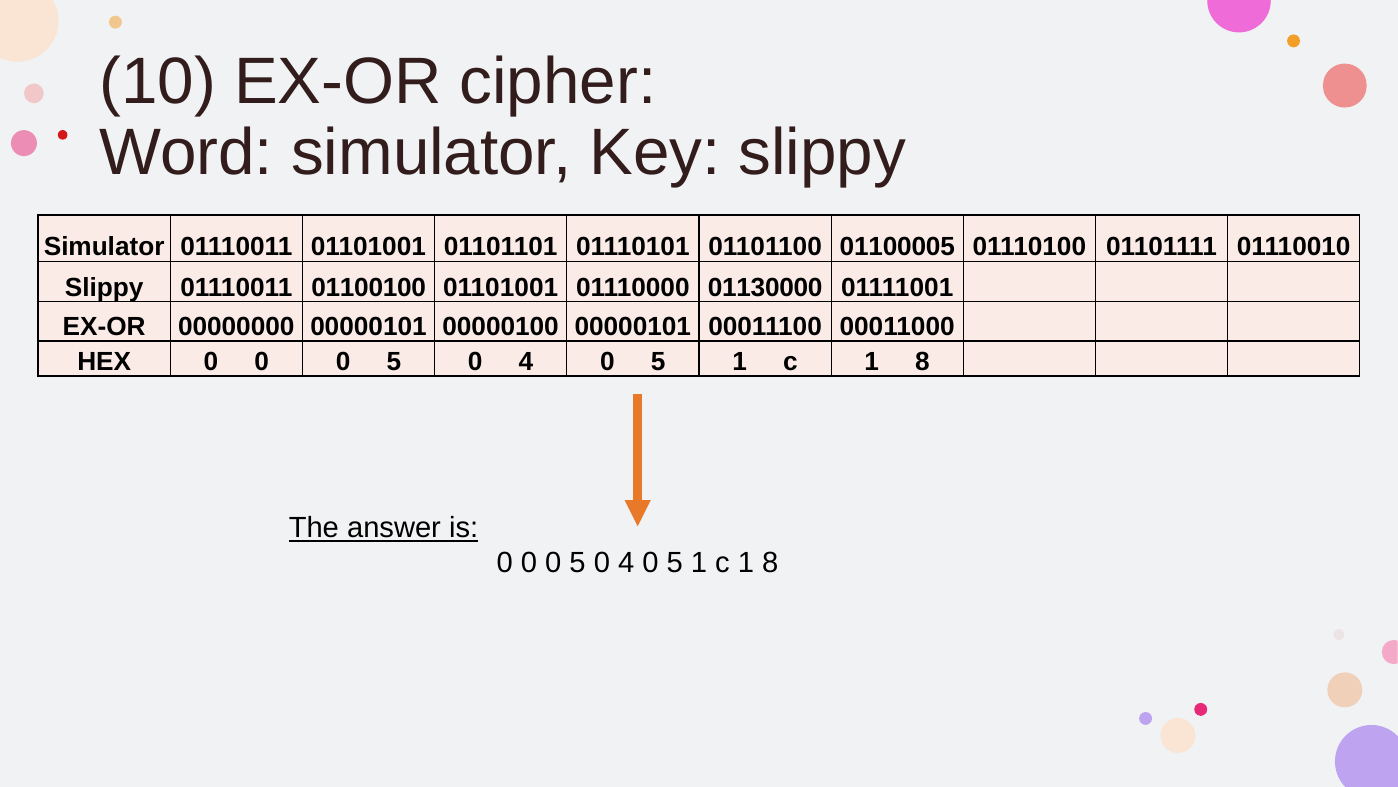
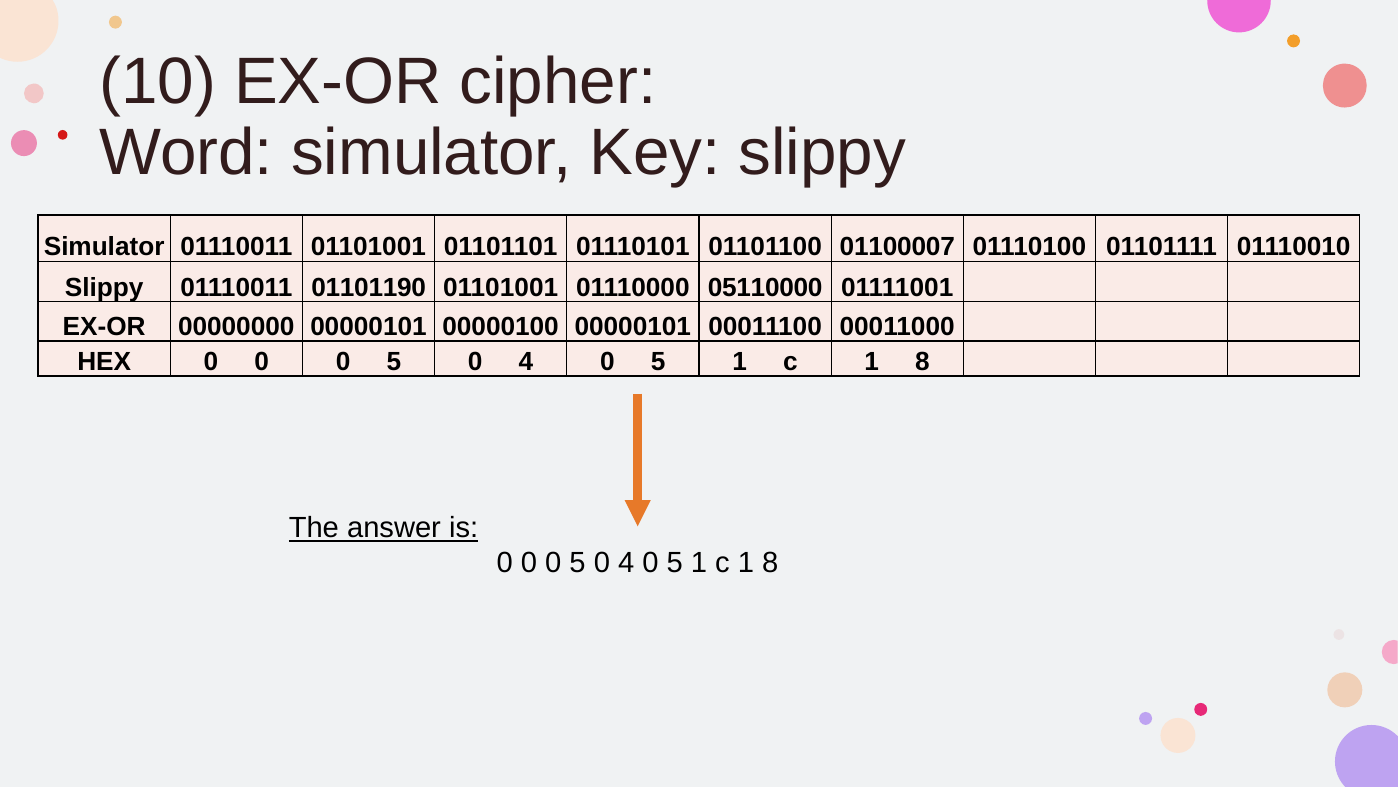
01100005: 01100005 -> 01100007
01100100: 01100100 -> 01101190
01130000: 01130000 -> 05110000
